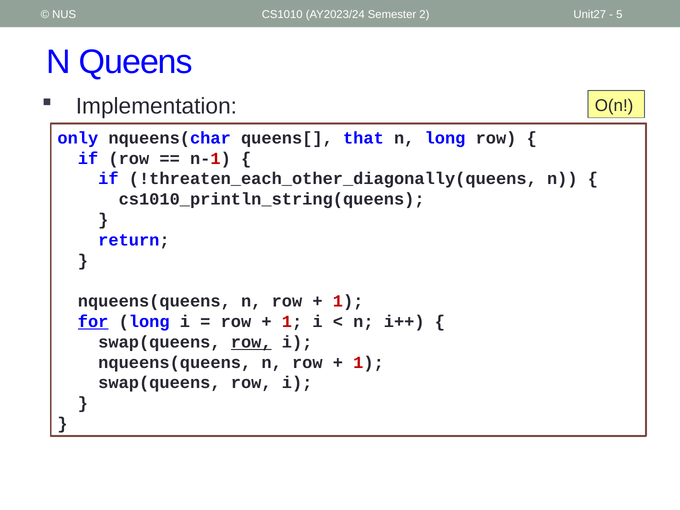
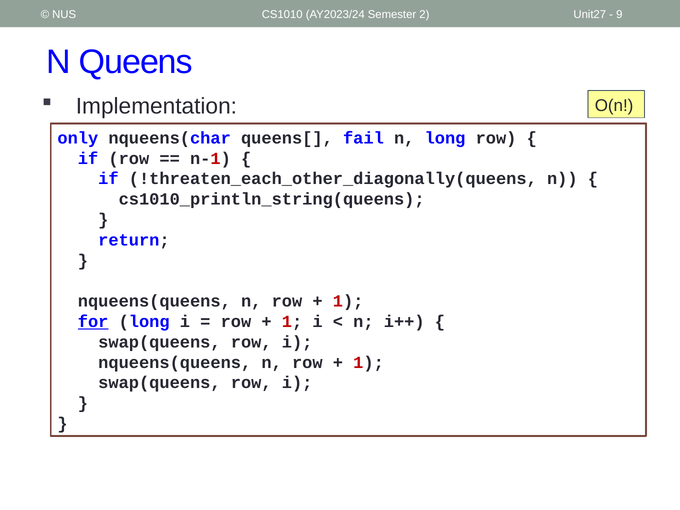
5: 5 -> 9
that: that -> fail
row at (251, 342) underline: present -> none
